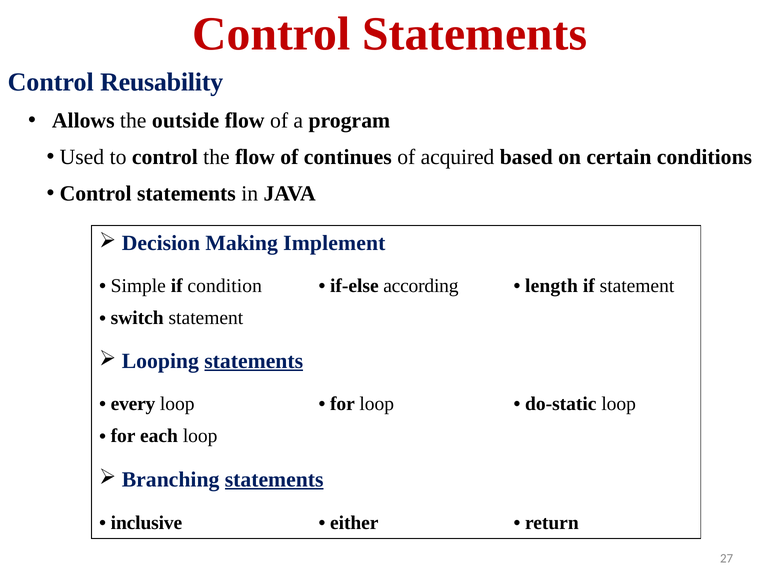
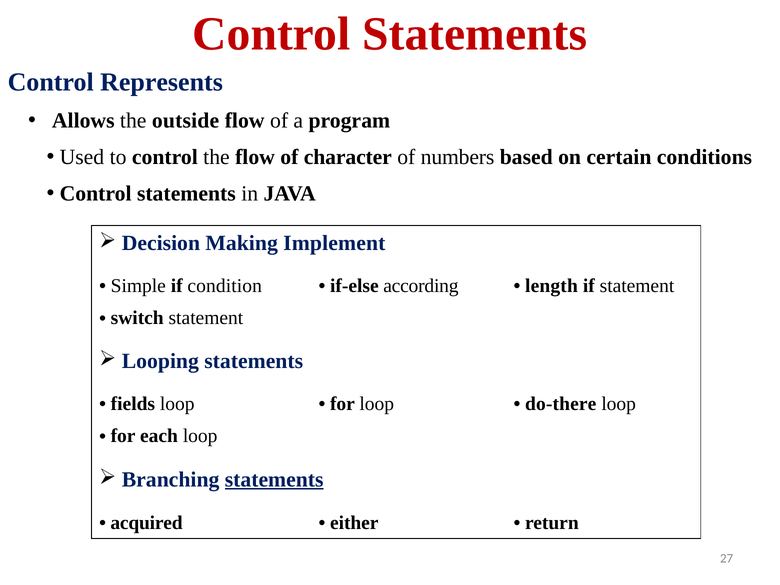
Reusability: Reusability -> Represents
continues: continues -> character
acquired: acquired -> numbers
statements at (254, 361) underline: present -> none
every: every -> fields
do-static: do-static -> do-there
inclusive: inclusive -> acquired
